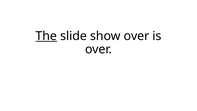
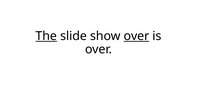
over at (136, 36) underline: none -> present
